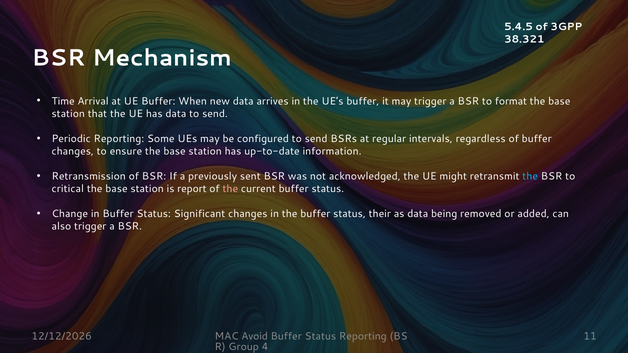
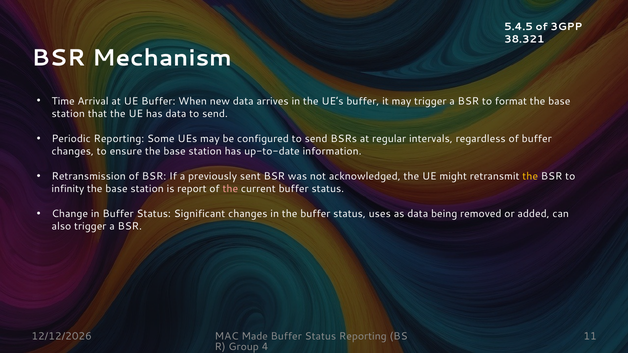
the at (530, 177) colour: light blue -> yellow
critical: critical -> infinity
their: their -> uses
Avoid: Avoid -> Made
